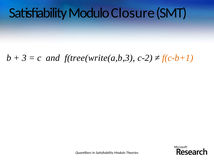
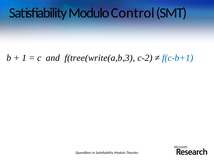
Closure: Closure -> Control
3: 3 -> 1
f(c-b+1 colour: orange -> blue
